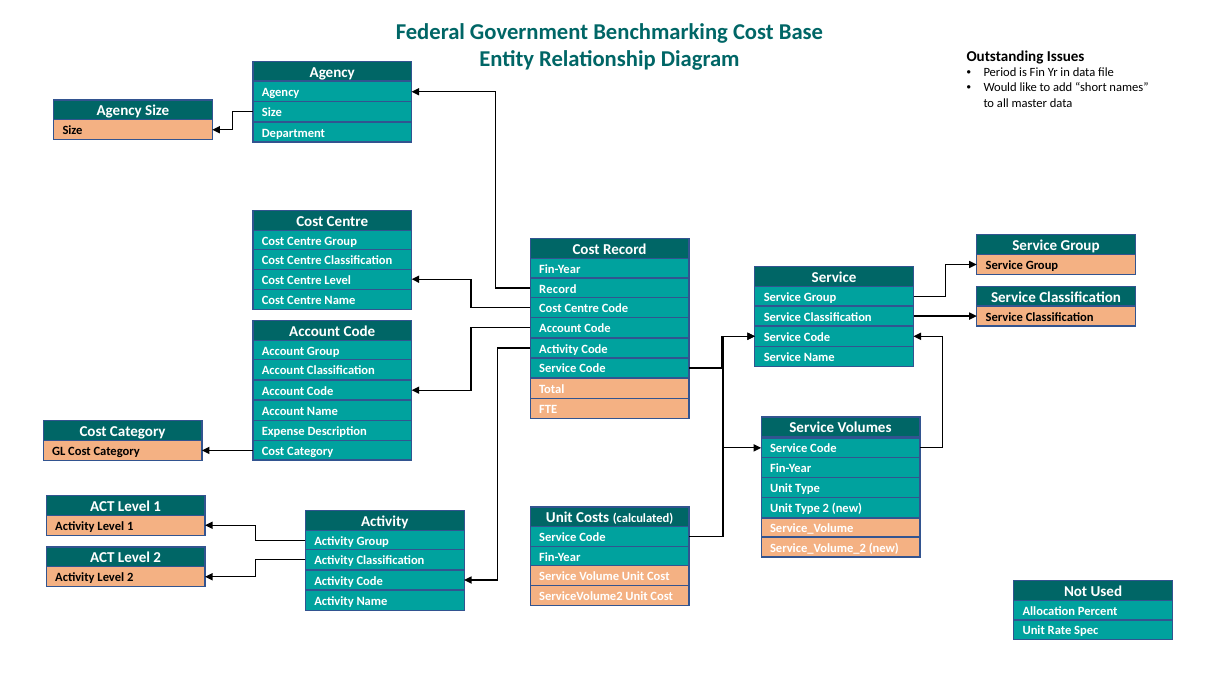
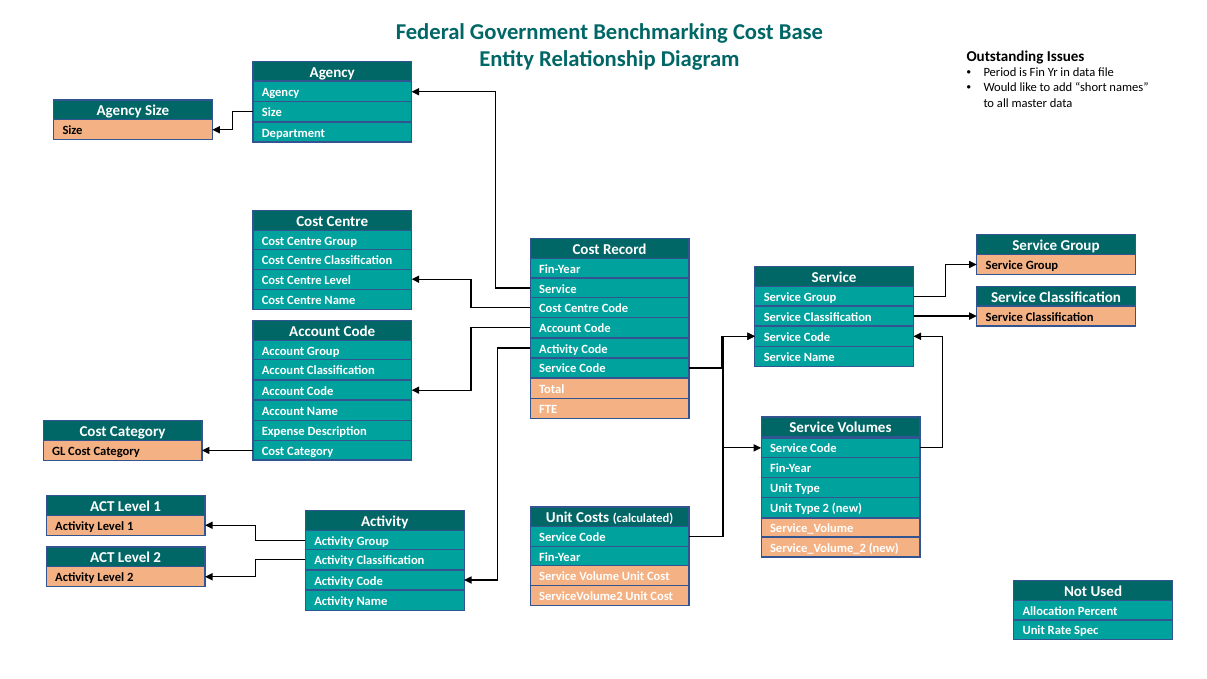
Record at (558, 289): Record -> Service
